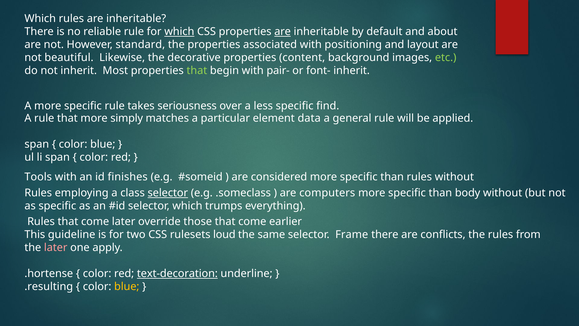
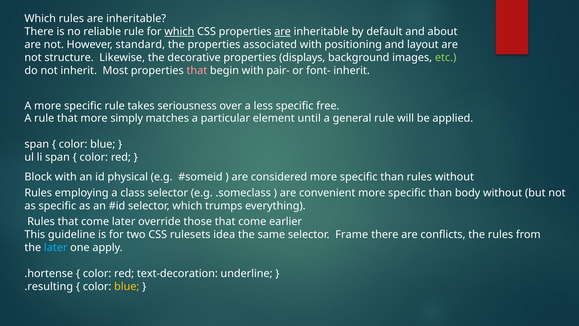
beautiful: beautiful -> structure
content: content -> displays
that at (197, 71) colour: light green -> pink
find: find -> free
data: data -> until
Tools: Tools -> Block
finishes: finishes -> physical
selector at (168, 193) underline: present -> none
computers: computers -> convenient
loud: loud -> idea
later at (56, 247) colour: pink -> light blue
text-decoration underline: present -> none
